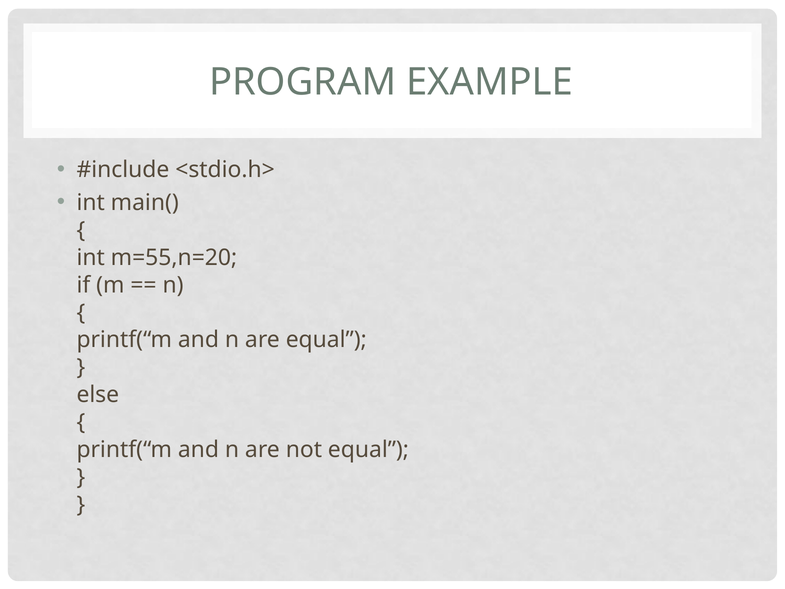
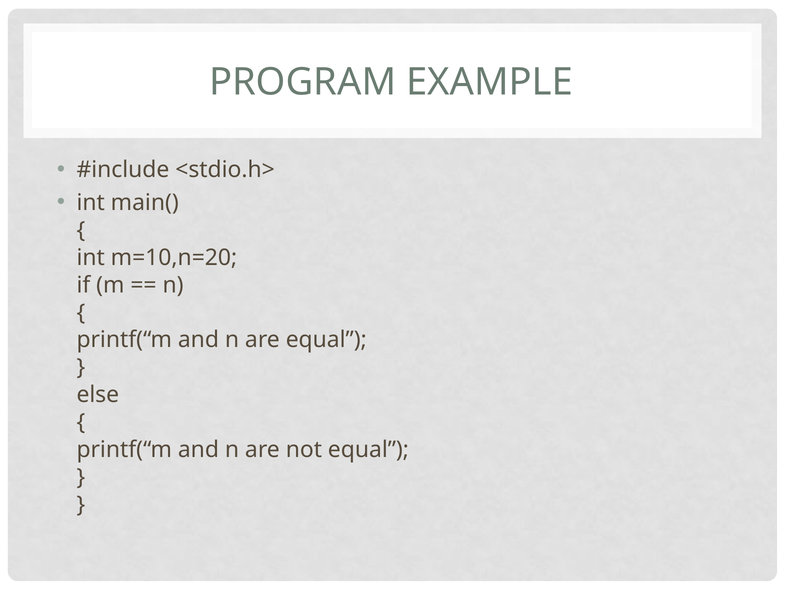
m=55,n=20: m=55,n=20 -> m=10,n=20
